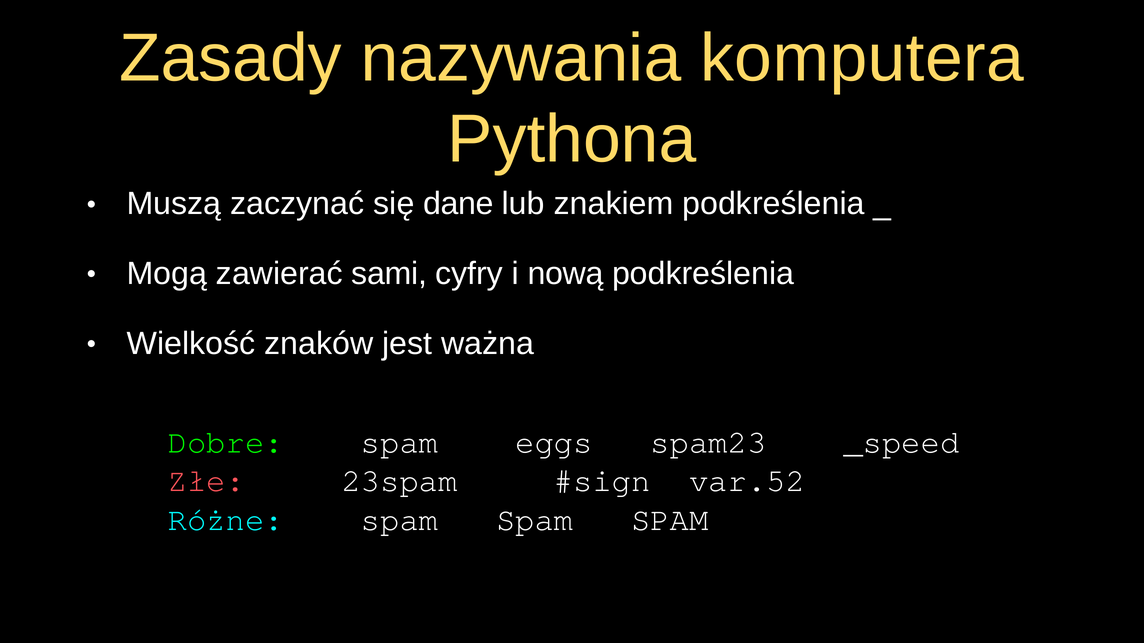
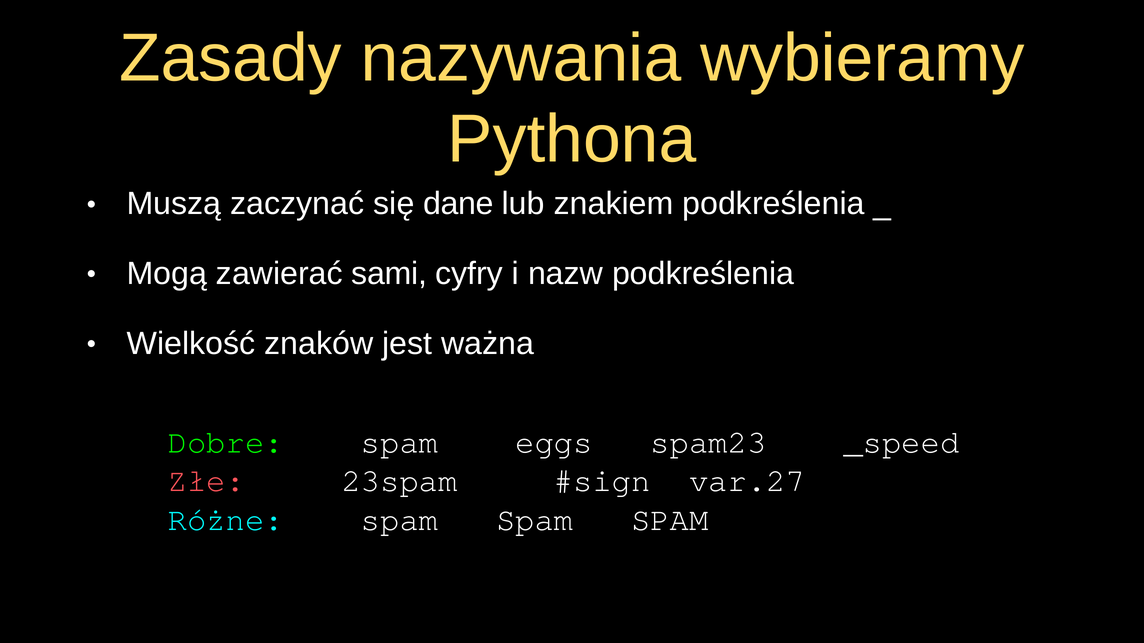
komputera: komputera -> wybieramy
nową: nową -> nazw
var.52: var.52 -> var.27
